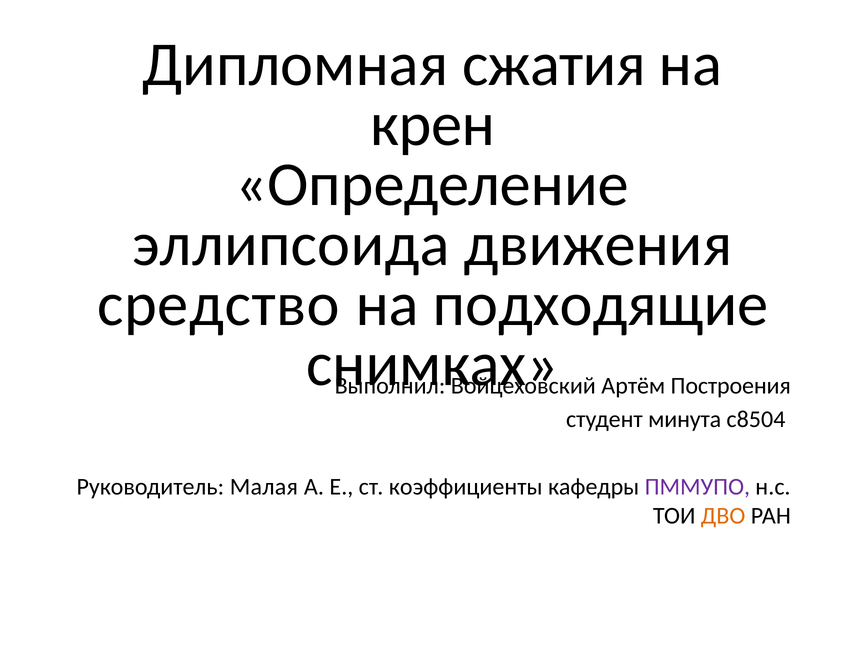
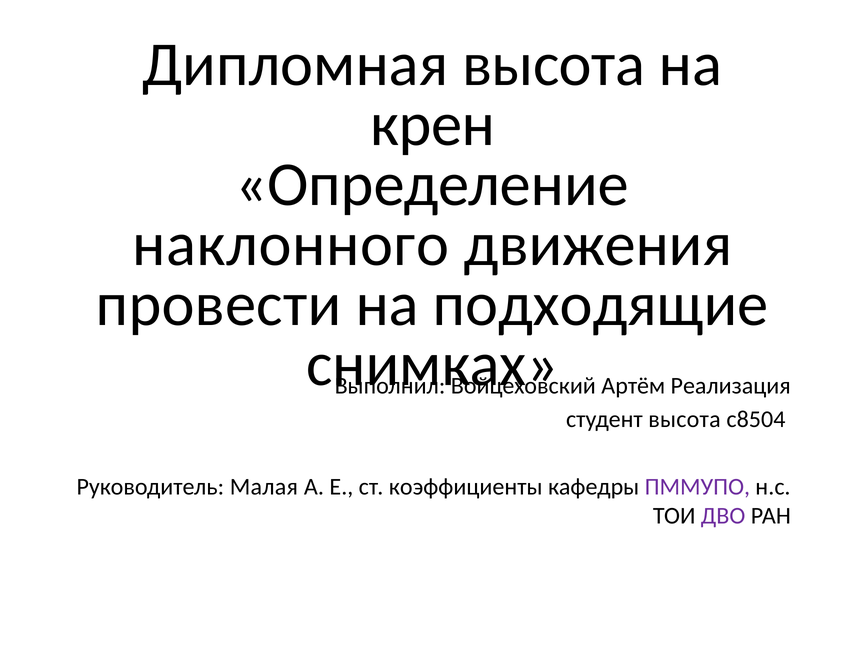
Дипломная сжатия: сжатия -> высота
эллипсоида: эллипсоида -> наклонного
средство: средство -> провести
Построения: Построения -> Реализация
студент минута: минута -> высота
ДВО colour: orange -> purple
